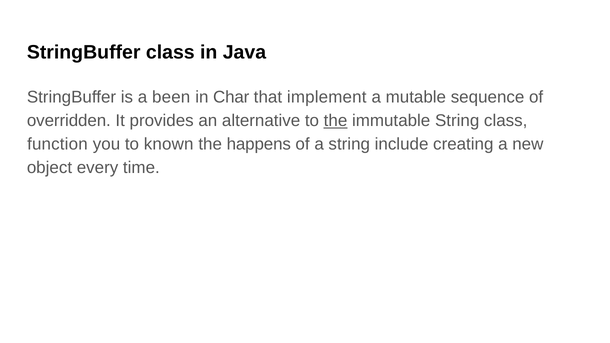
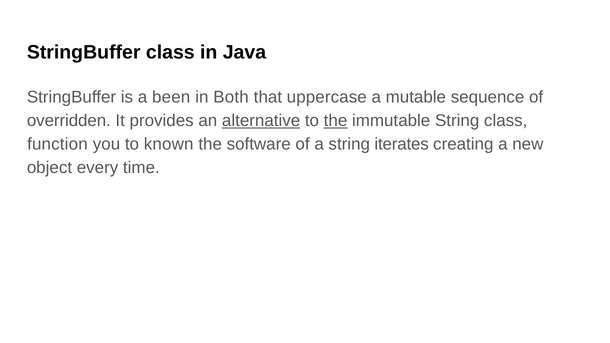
Char: Char -> Both
implement: implement -> uppercase
alternative underline: none -> present
happens: happens -> software
include: include -> iterates
